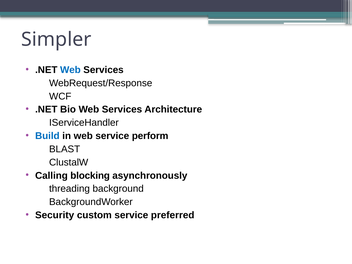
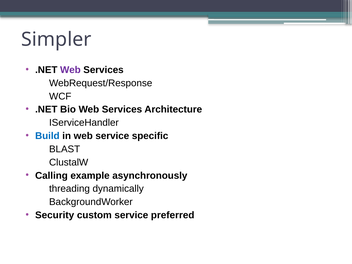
Web at (70, 70) colour: blue -> purple
perform: perform -> specific
blocking: blocking -> example
background: background -> dynamically
